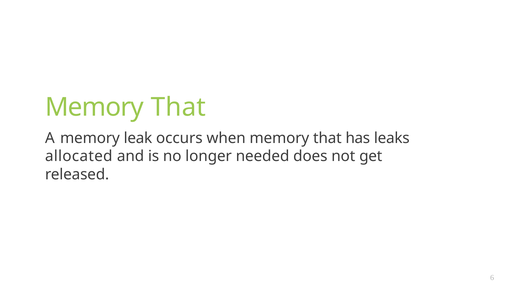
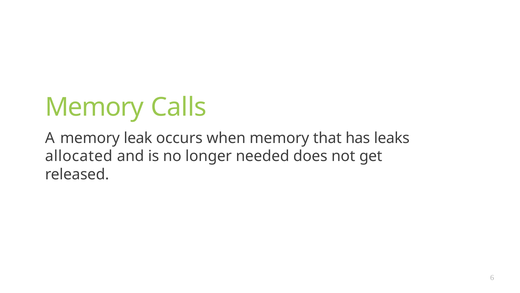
That at (178, 107): That -> Calls
